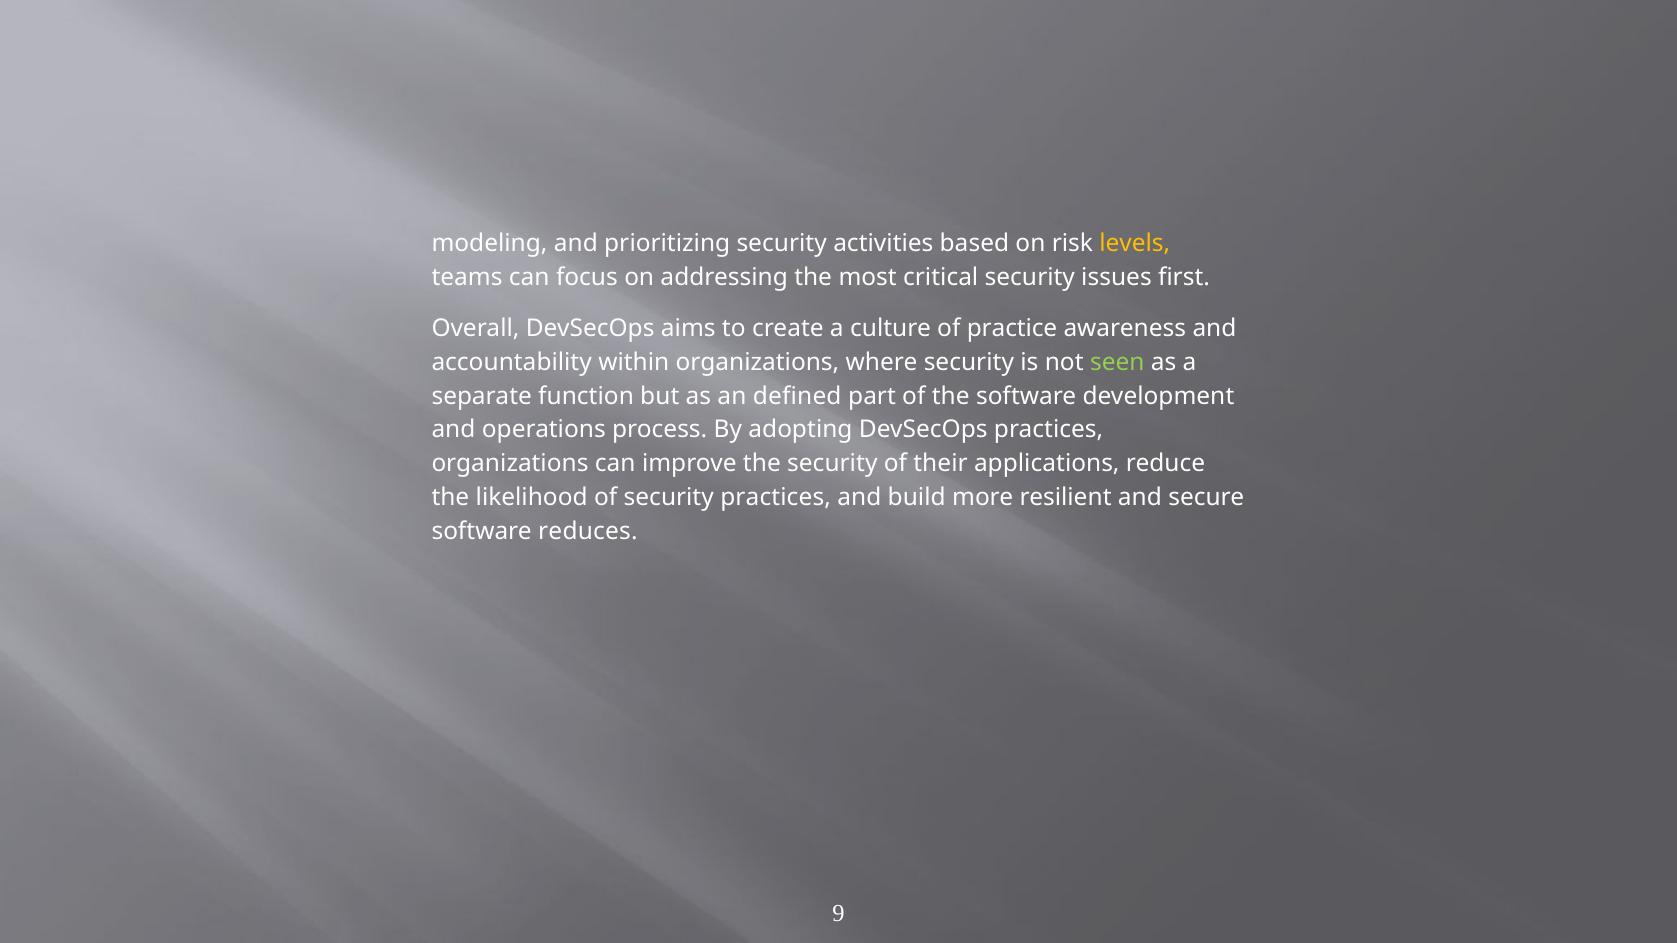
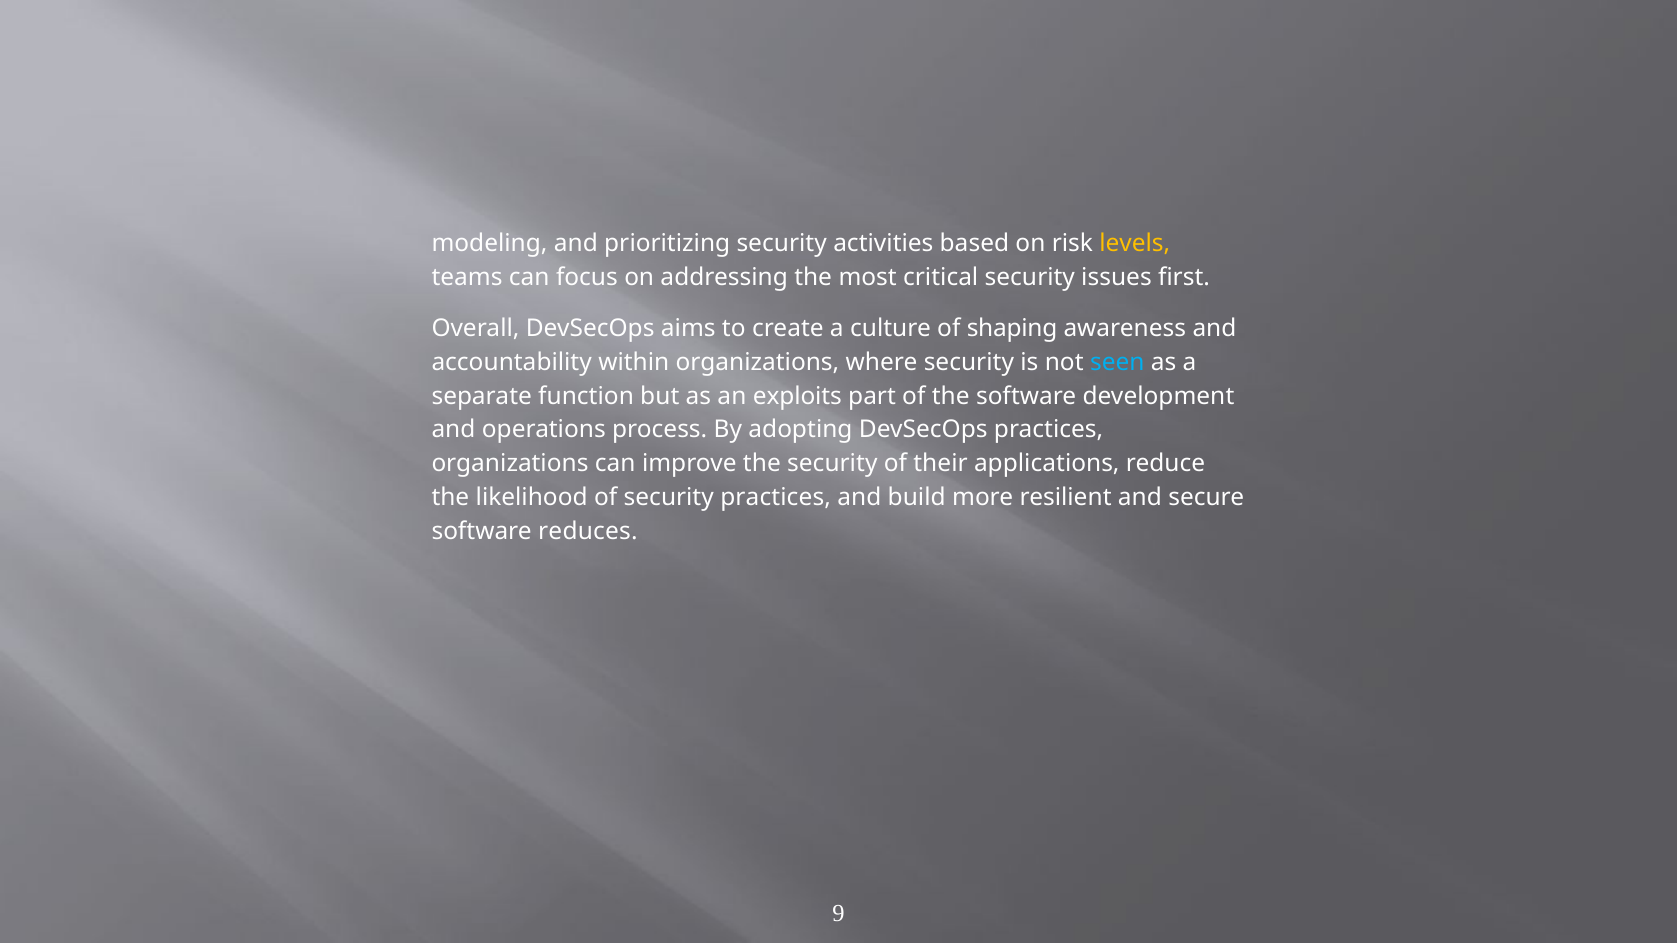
practice: practice -> shaping
seen colour: light green -> light blue
defined: defined -> exploits
